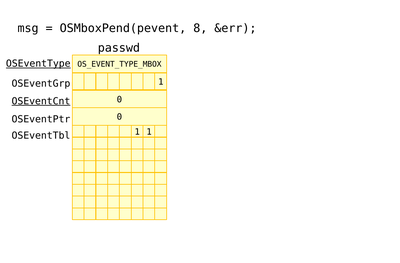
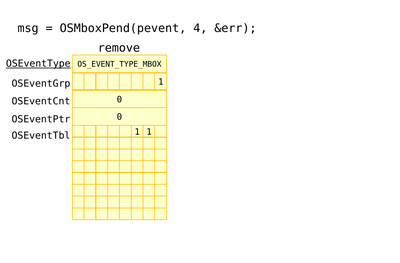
8: 8 -> 4
passwd: passwd -> remove
OSEventCnt underline: present -> none
